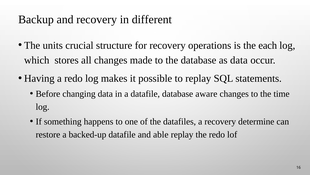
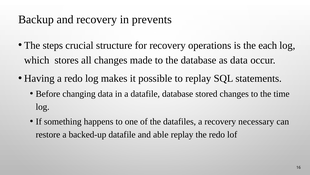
different: different -> prevents
units: units -> steps
aware: aware -> stored
determine: determine -> necessary
